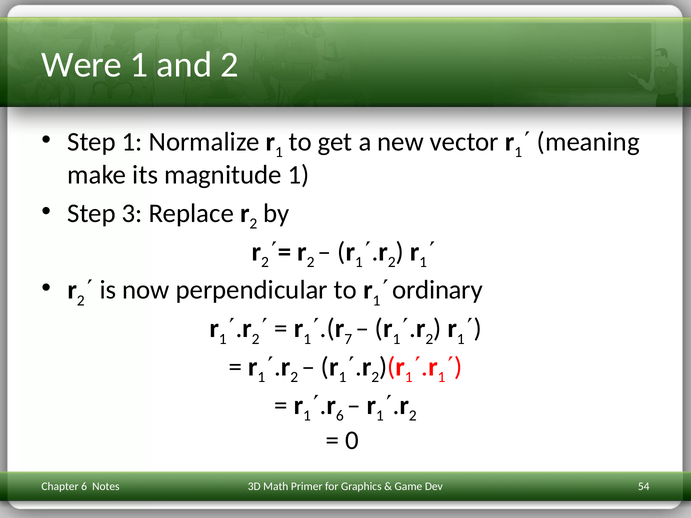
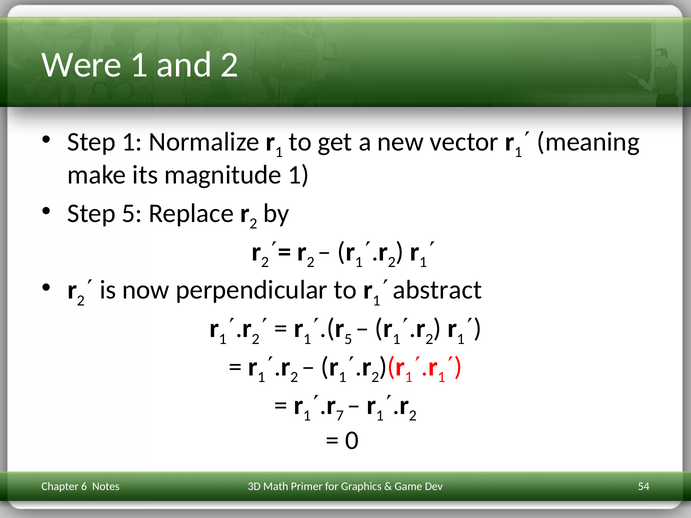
Step 3: 3 -> 5
ordinary: ordinary -> abstract
7 at (348, 339): 7 -> 5
6 at (340, 416): 6 -> 7
